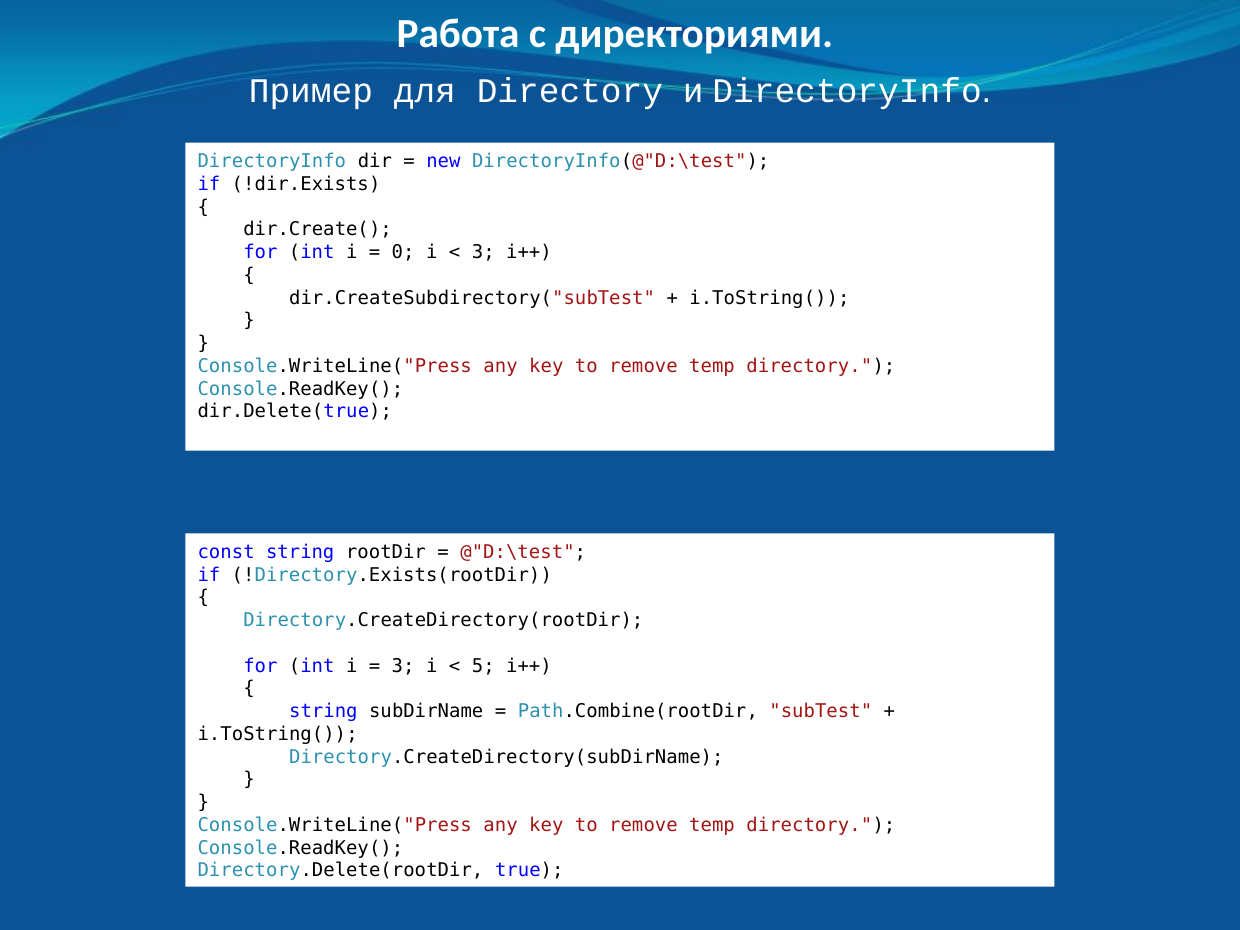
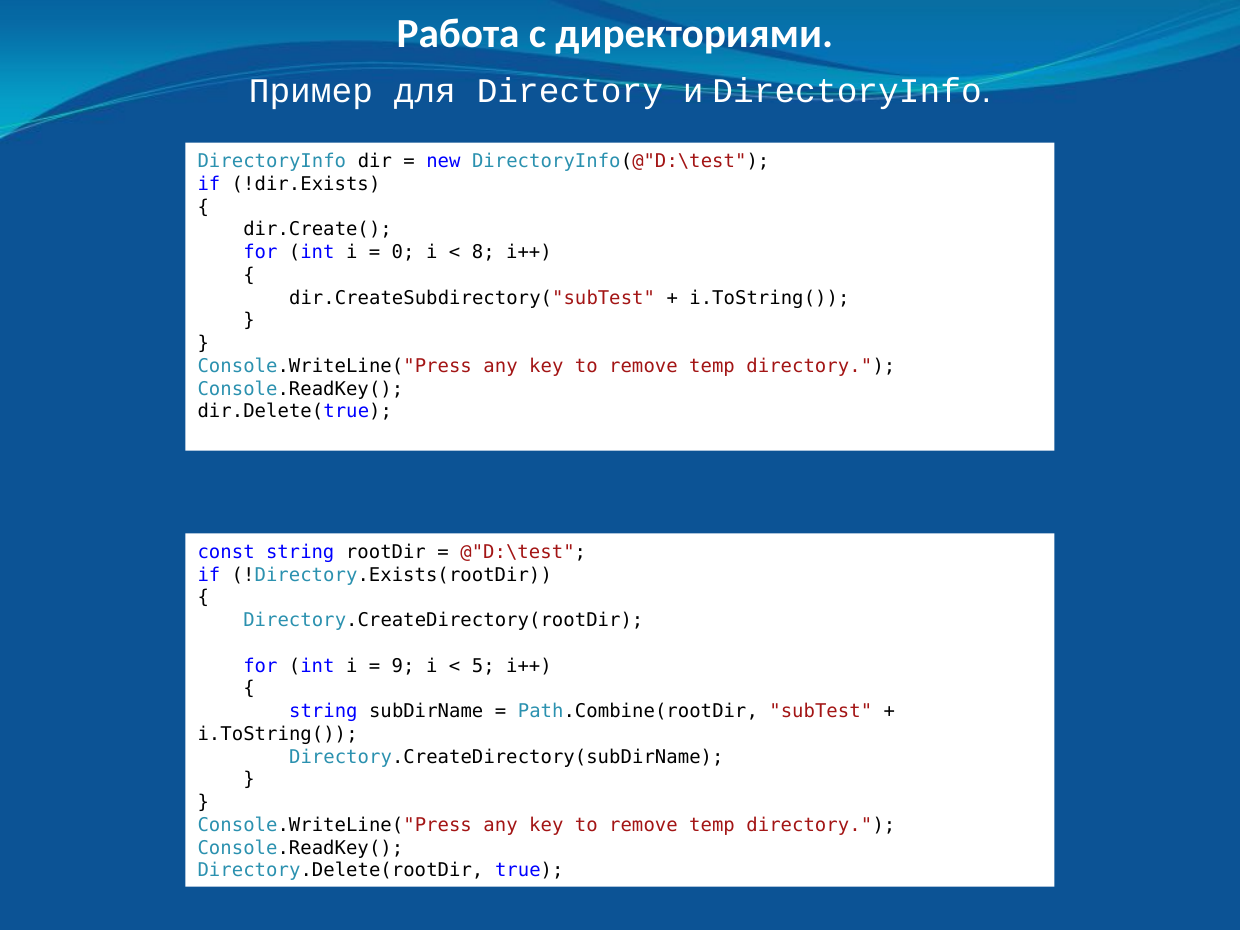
3 at (483, 252): 3 -> 8
3 at (403, 666): 3 -> 9
